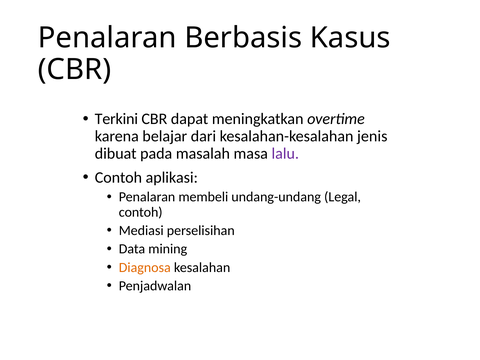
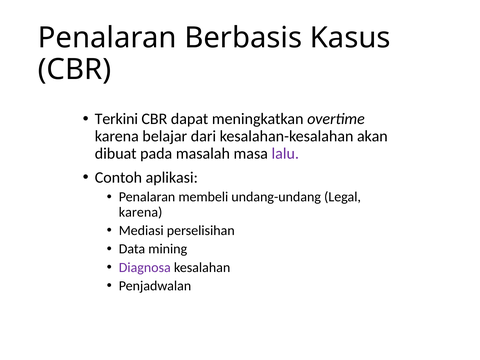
jenis: jenis -> akan
contoh at (141, 212): contoh -> karena
Diagnosa colour: orange -> purple
